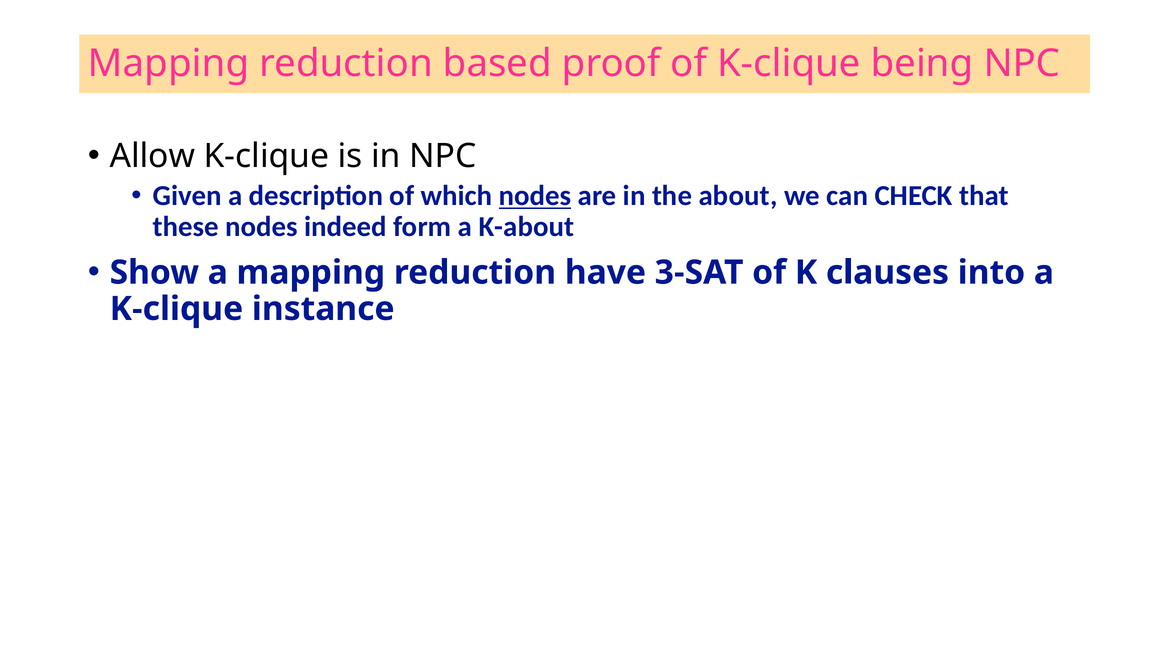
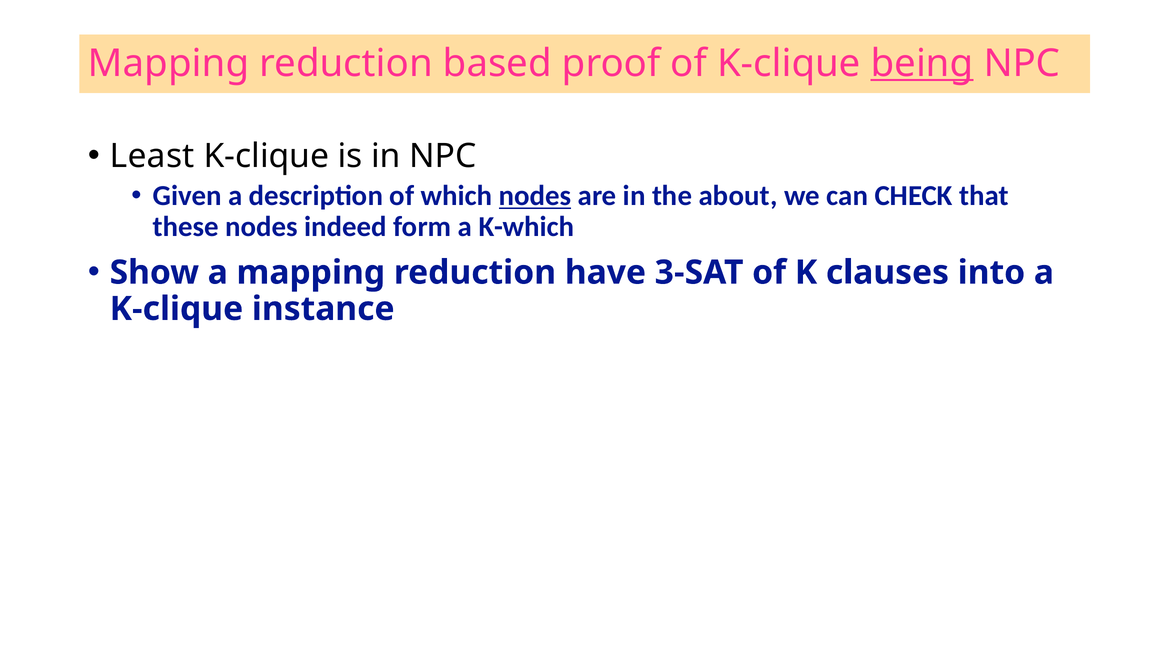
being underline: none -> present
Allow: Allow -> Least
K-about: K-about -> K-which
